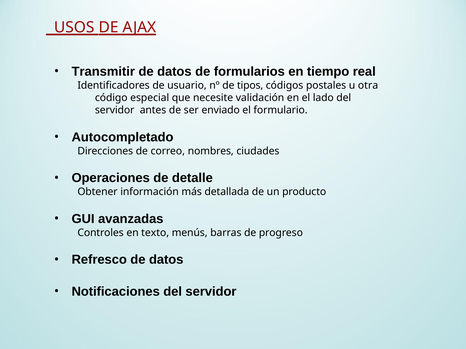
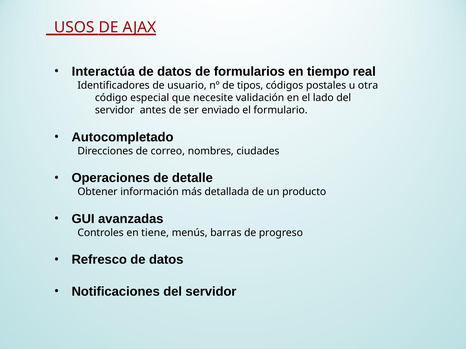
Transmitir: Transmitir -> Interactúa
texto: texto -> tiene
